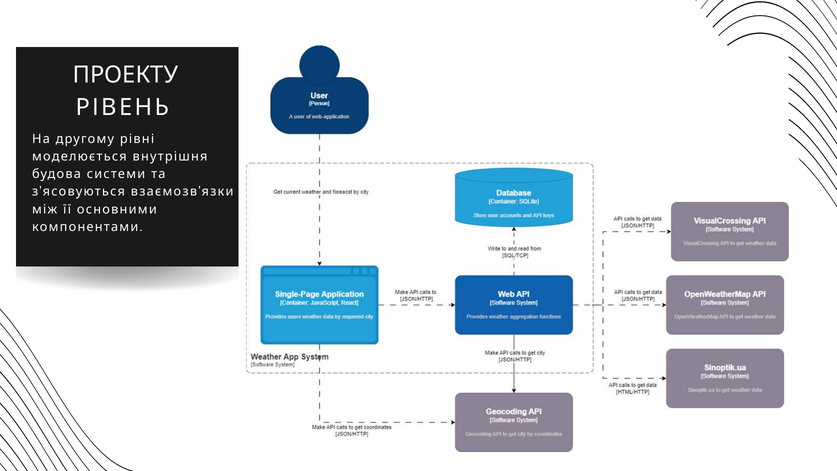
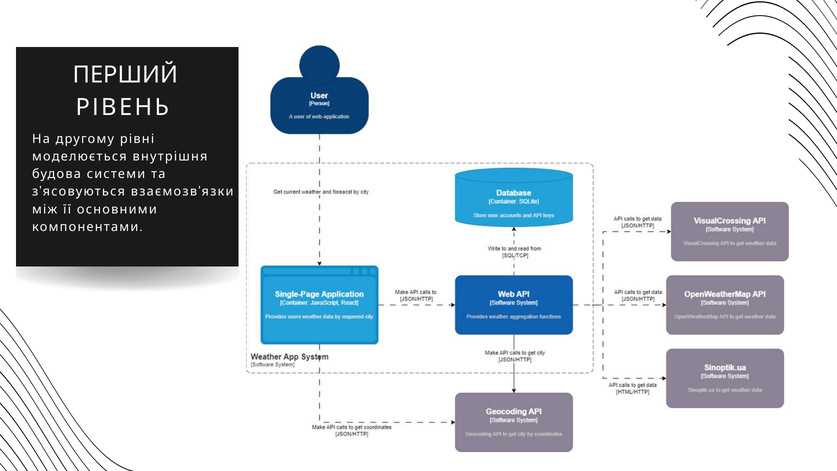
ПРОЕКТУ: ПРОЕКТУ -> ПЕРШИЙ
